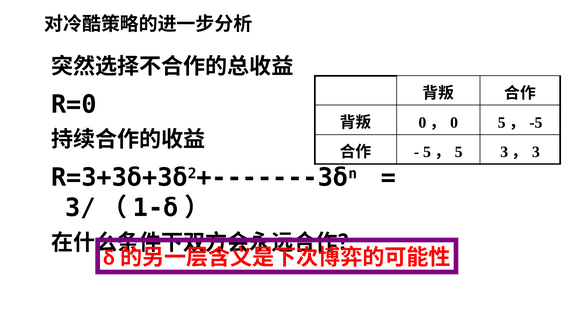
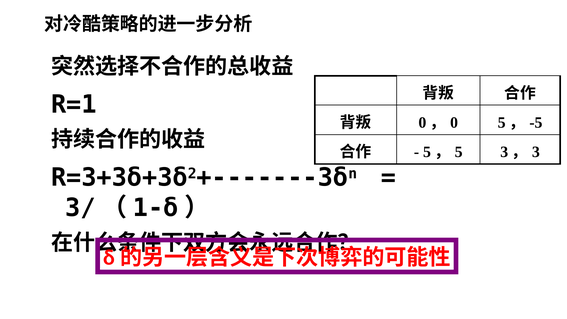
R=0: R=0 -> R=1
